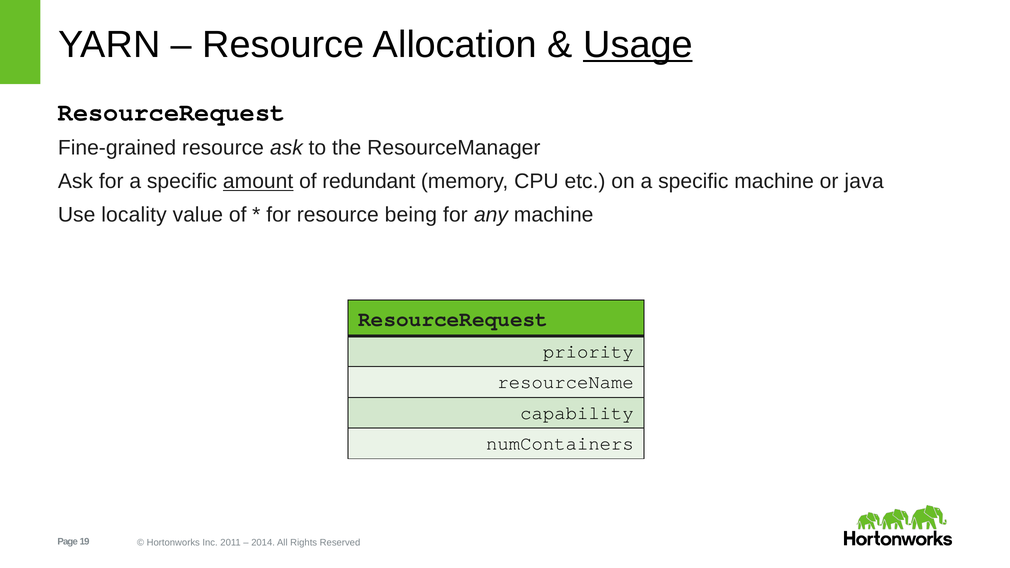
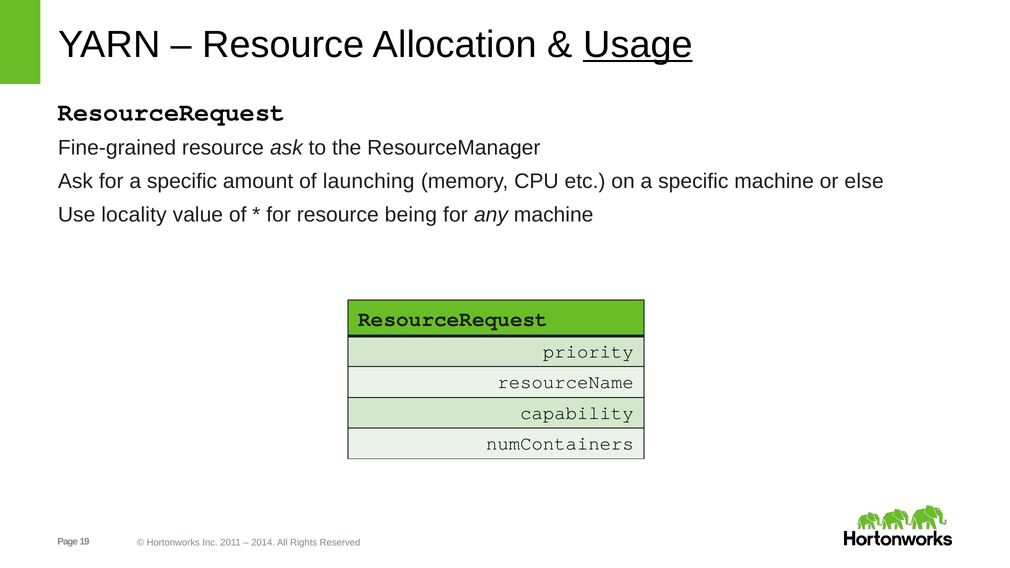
amount underline: present -> none
redundant: redundant -> launching
java: java -> else
